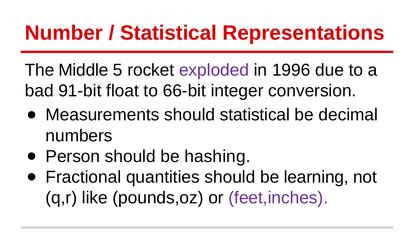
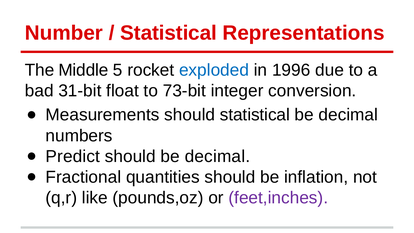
exploded colour: purple -> blue
91-bit: 91-bit -> 31-bit
66-bit: 66-bit -> 73-bit
Person: Person -> Predict
should be hashing: hashing -> decimal
learning: learning -> inflation
